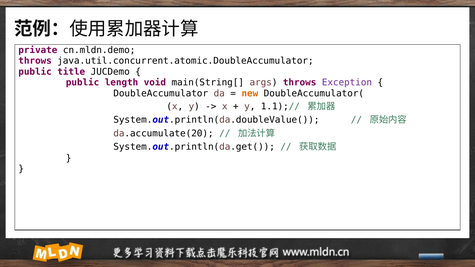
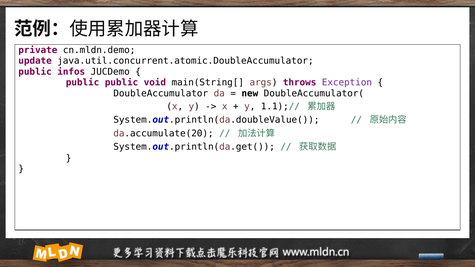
throws at (35, 61): throws -> update
title: title -> infos
public length: length -> public
new colour: orange -> black
